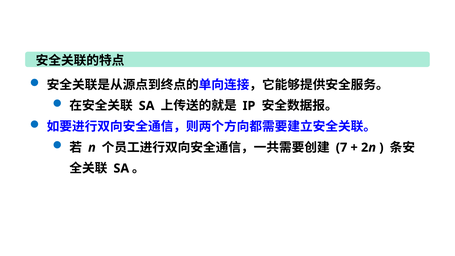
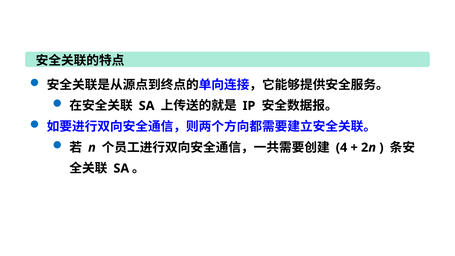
7: 7 -> 4
